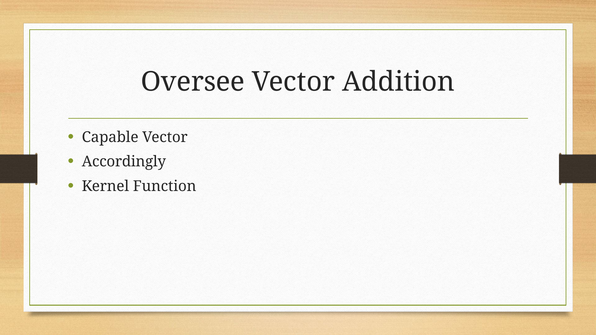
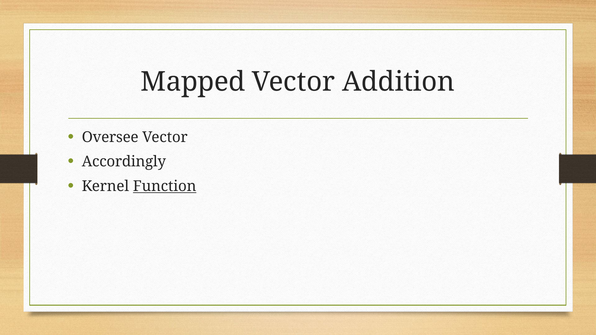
Oversee: Oversee -> Mapped
Capable: Capable -> Oversee
Function underline: none -> present
